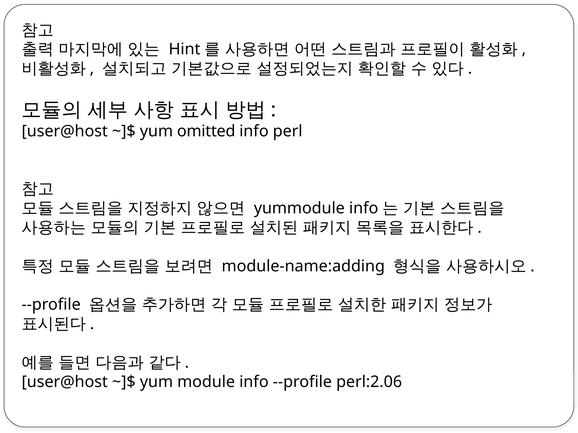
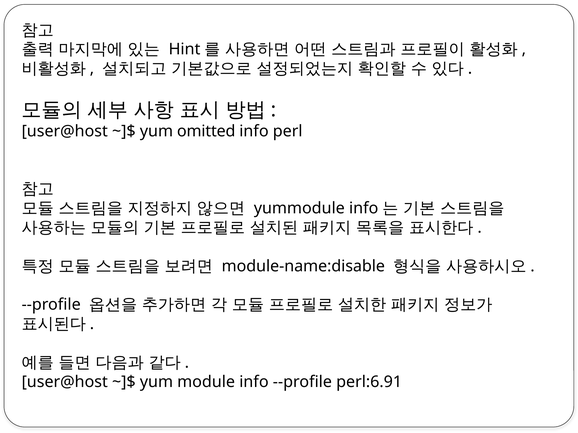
module-name:adding: module-name:adding -> module-name:disable
perl:2.06: perl:2.06 -> perl:6.91
